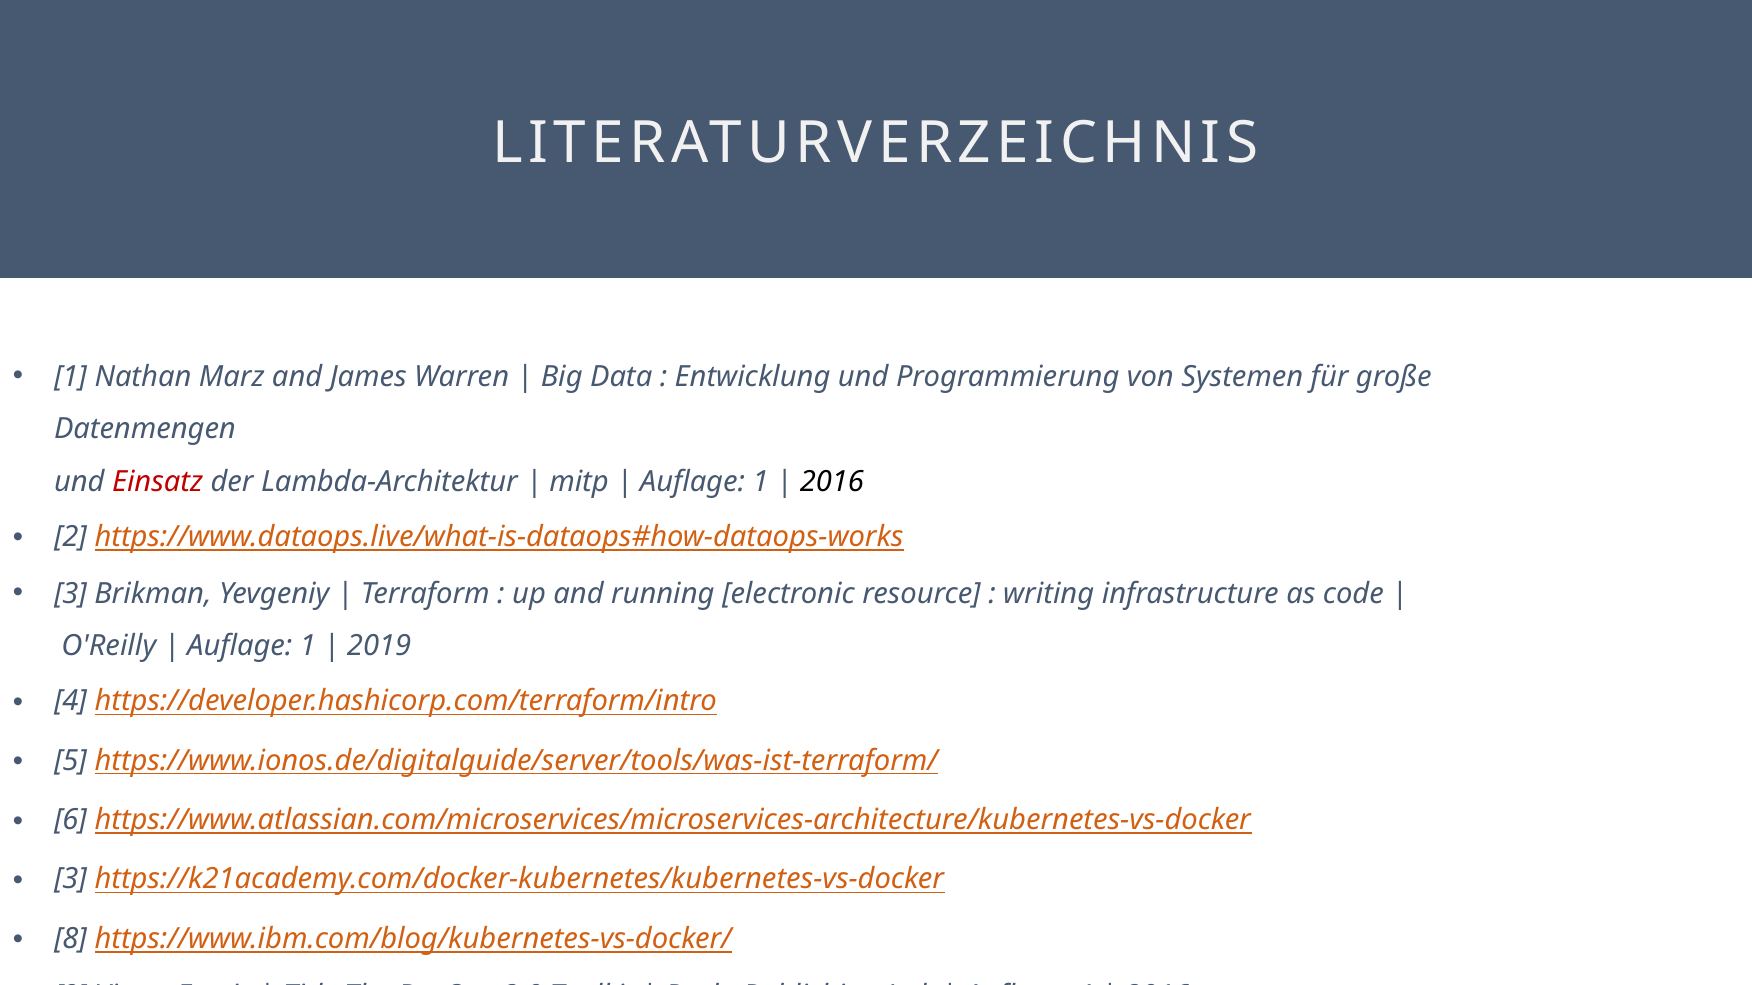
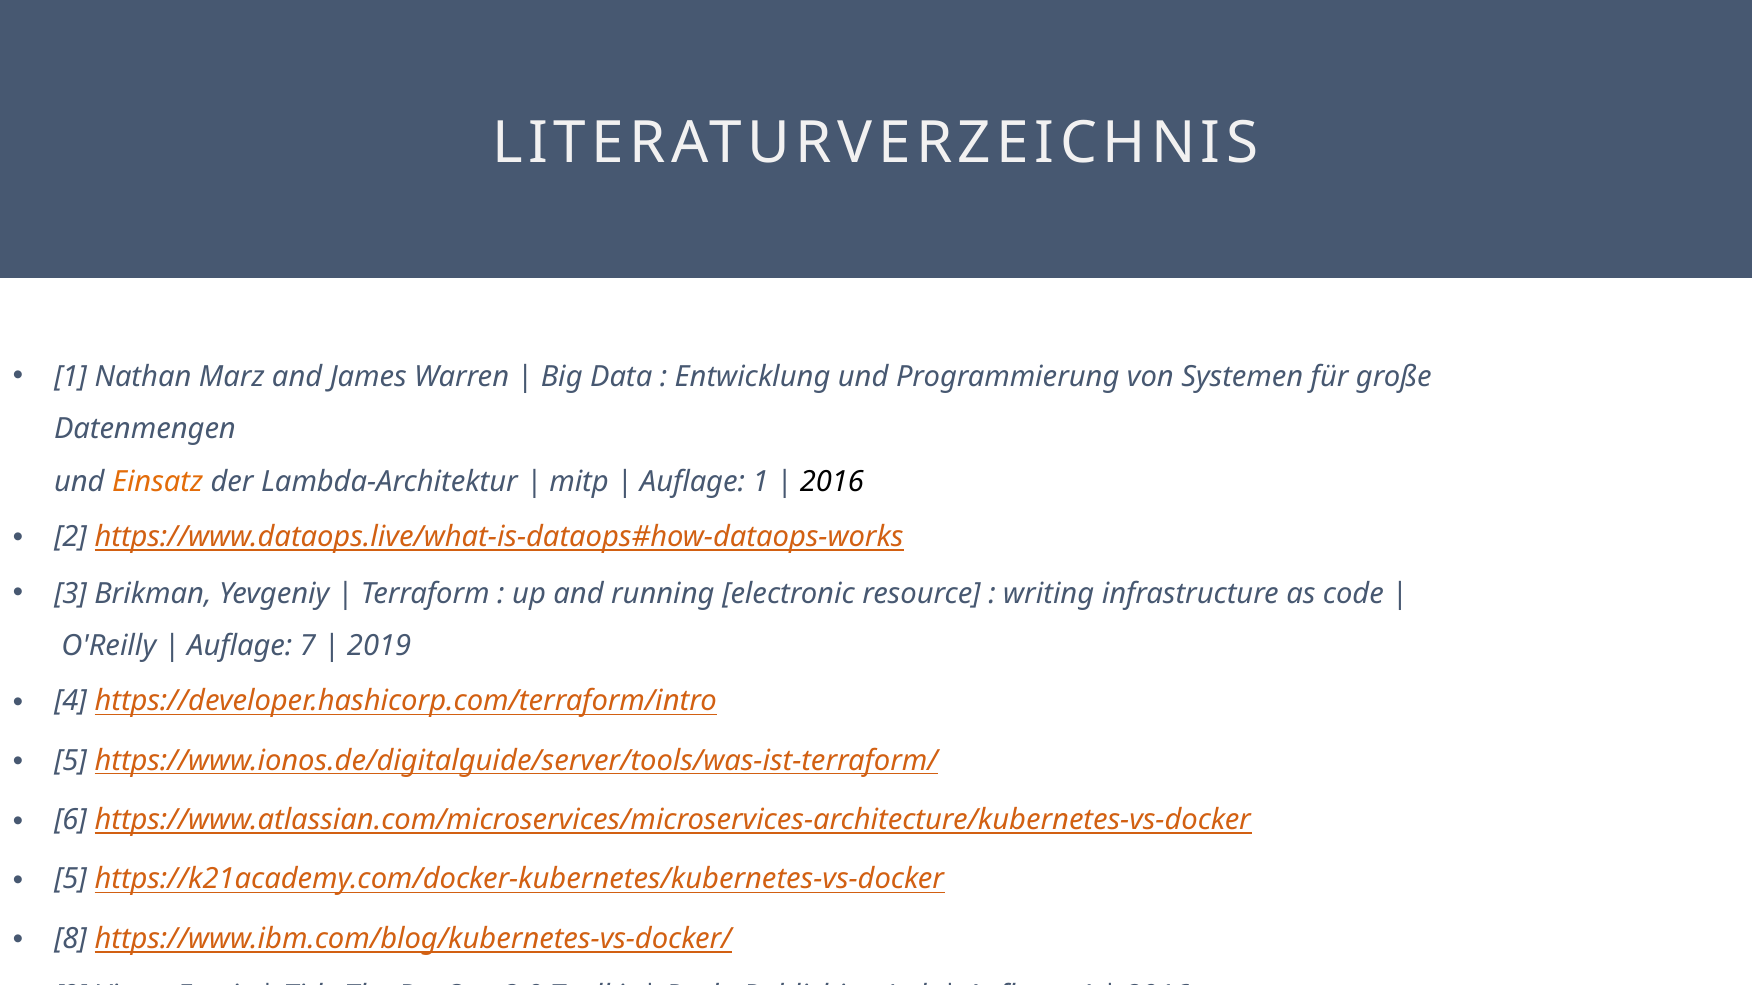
Einsatz colour: red -> orange
1 at (308, 646): 1 -> 7
3 at (70, 880): 3 -> 5
